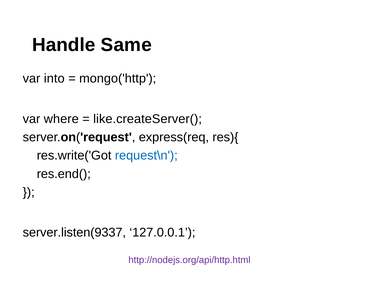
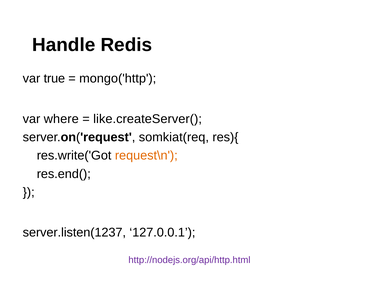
Same: Same -> Redis
into: into -> true
express(req: express(req -> somkiat(req
request\n colour: blue -> orange
server.listen(9337: server.listen(9337 -> server.listen(1237
